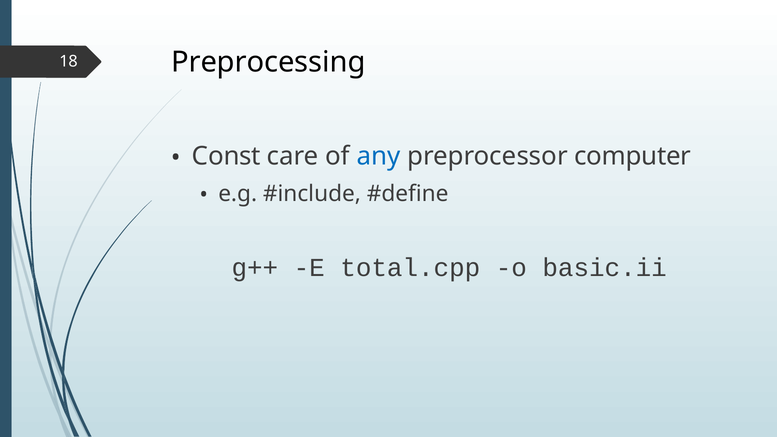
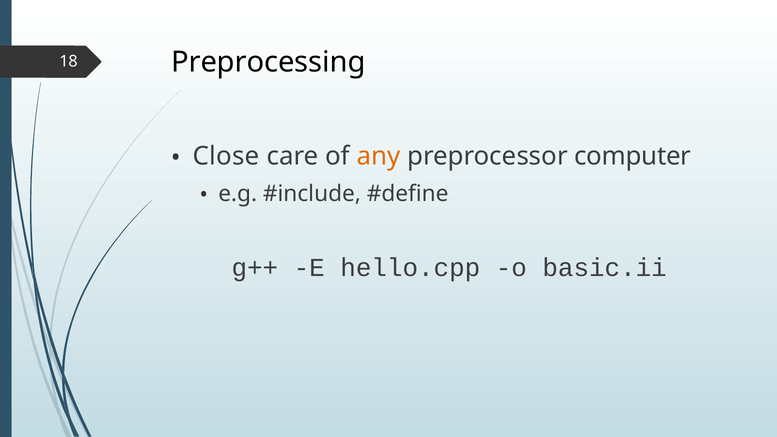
Const: Const -> Close
any colour: blue -> orange
total.cpp: total.cpp -> hello.cpp
